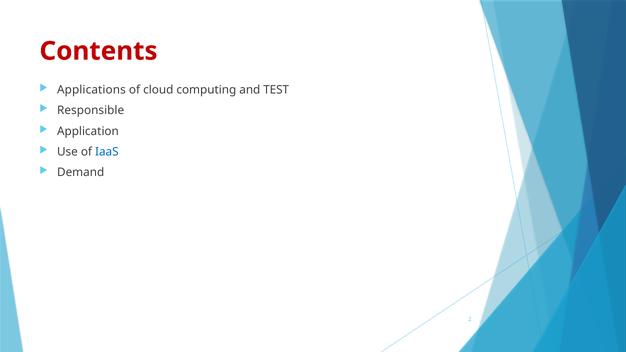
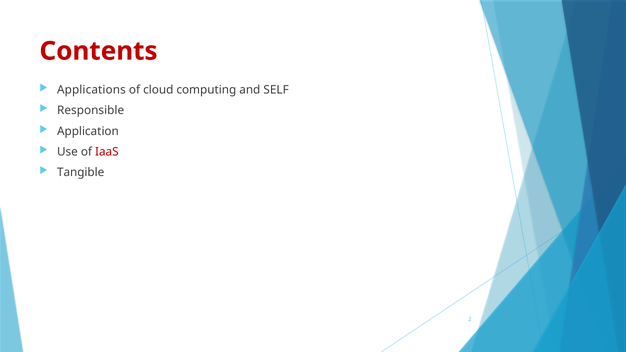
TEST: TEST -> SELF
IaaS colour: blue -> red
Demand: Demand -> Tangible
